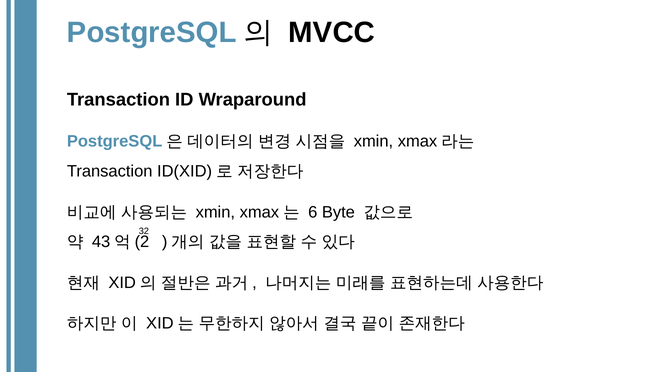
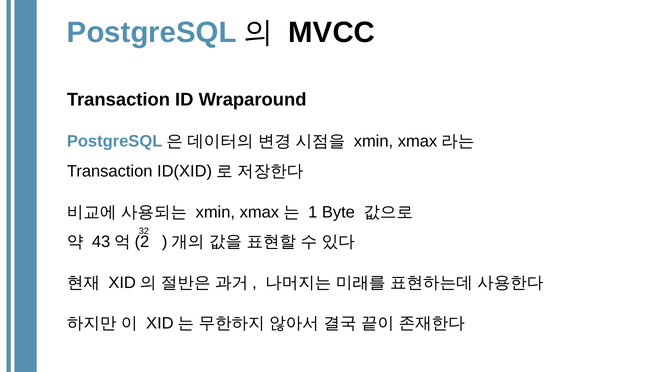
6: 6 -> 1
